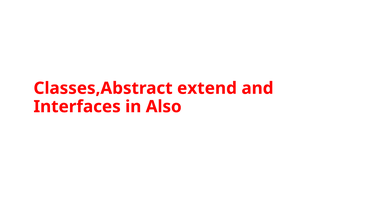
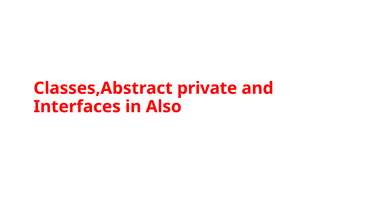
extend: extend -> private
